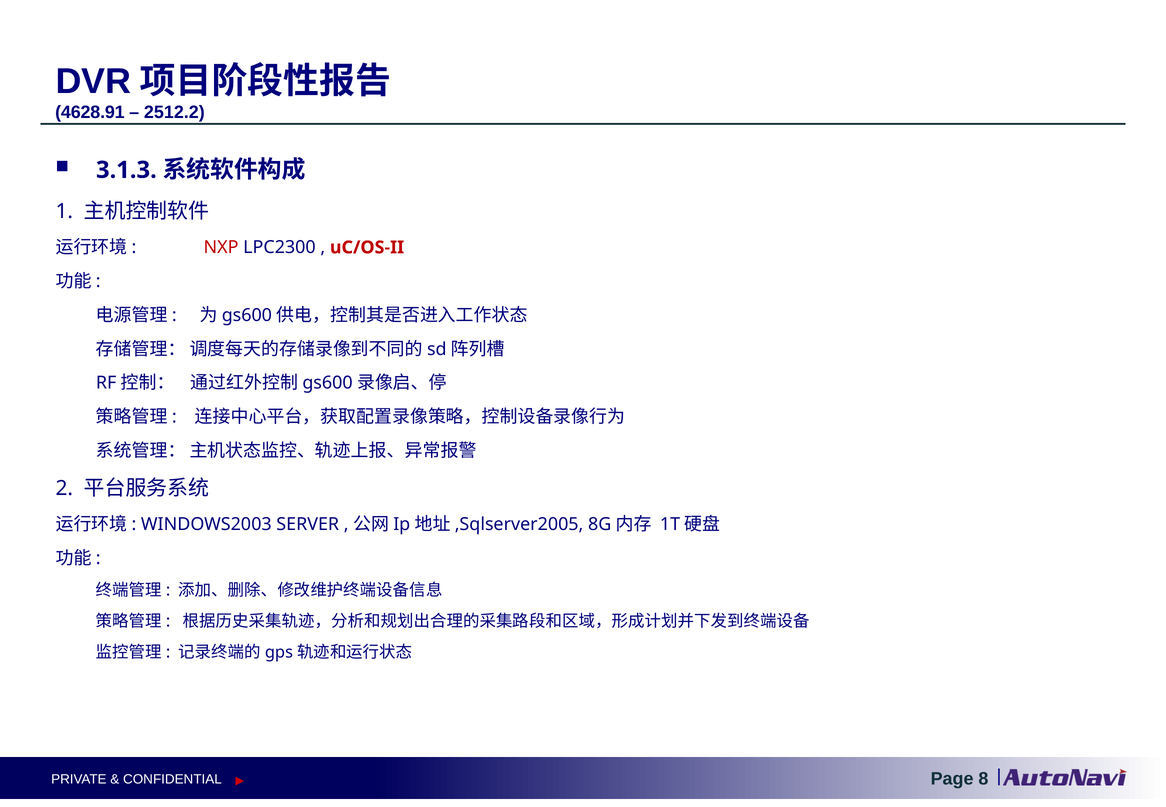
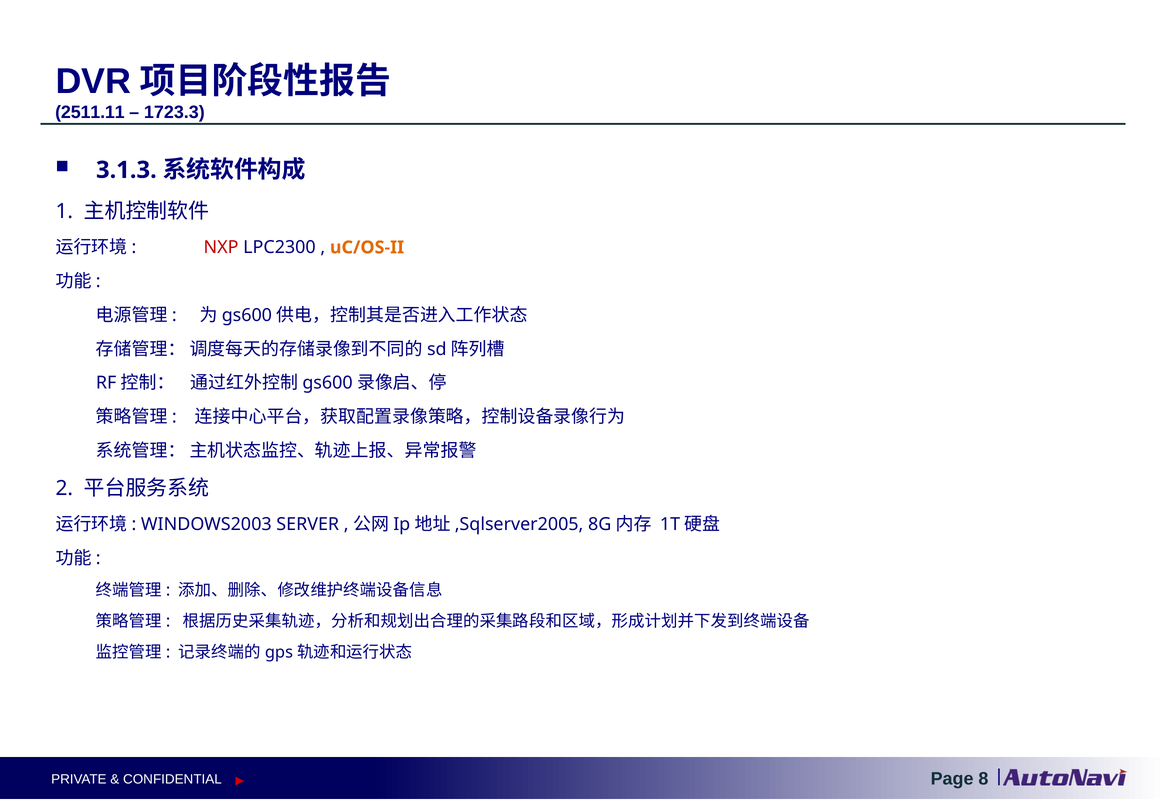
4628.91: 4628.91 -> 2511.11
2512.2: 2512.2 -> 1723.3
uC/OS-II colour: red -> orange
